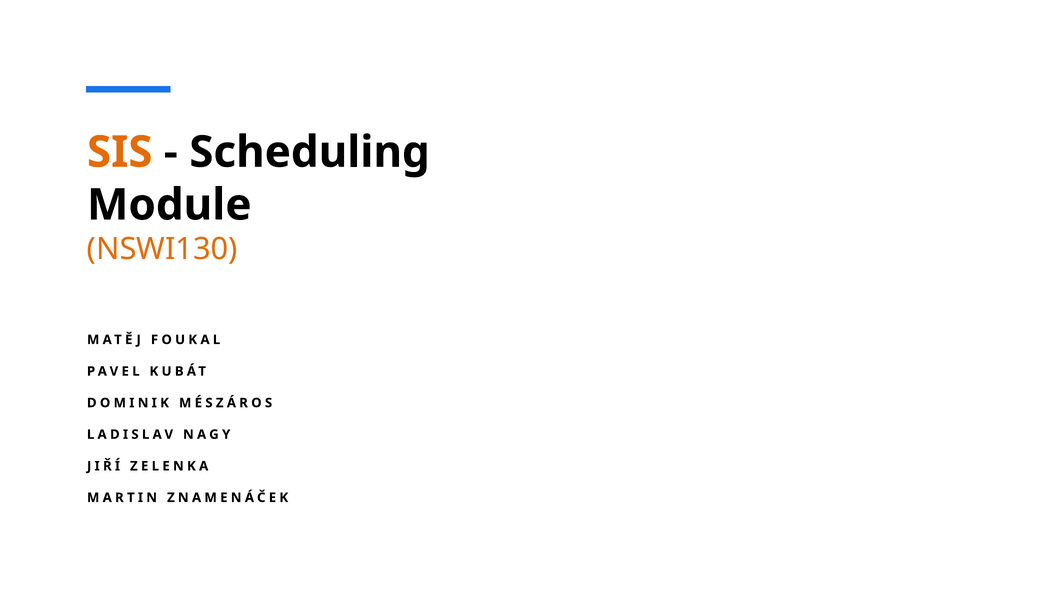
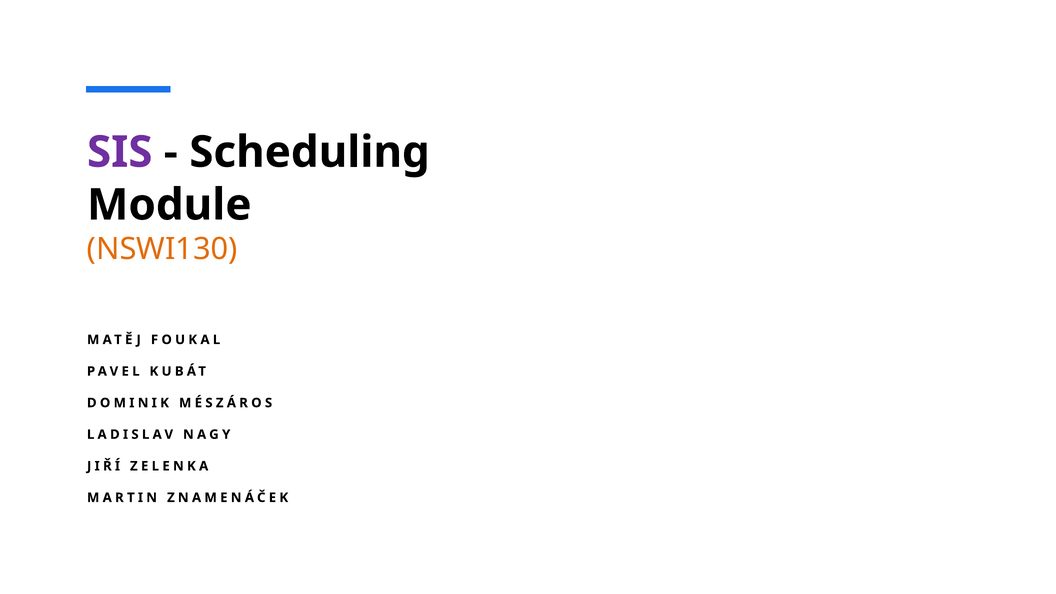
SIS colour: orange -> purple
